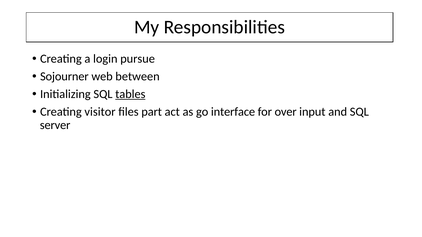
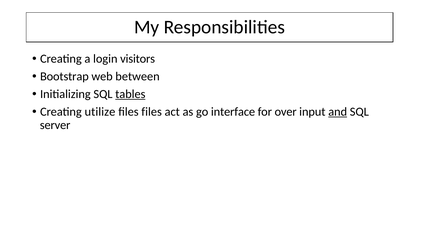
pursue: pursue -> visitors
Sojourner: Sojourner -> Bootstrap
visitor: visitor -> utilize
files part: part -> files
and underline: none -> present
